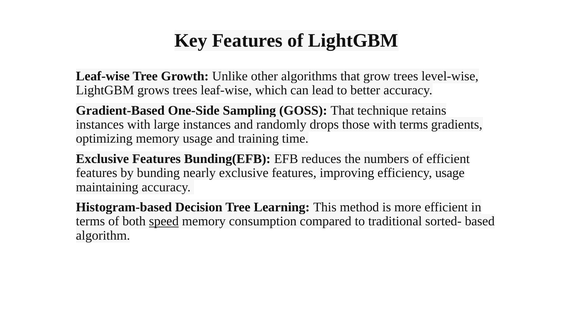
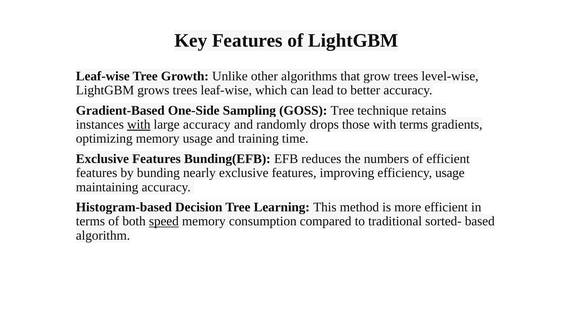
GOSS That: That -> Tree
with at (139, 125) underline: none -> present
large instances: instances -> accuracy
